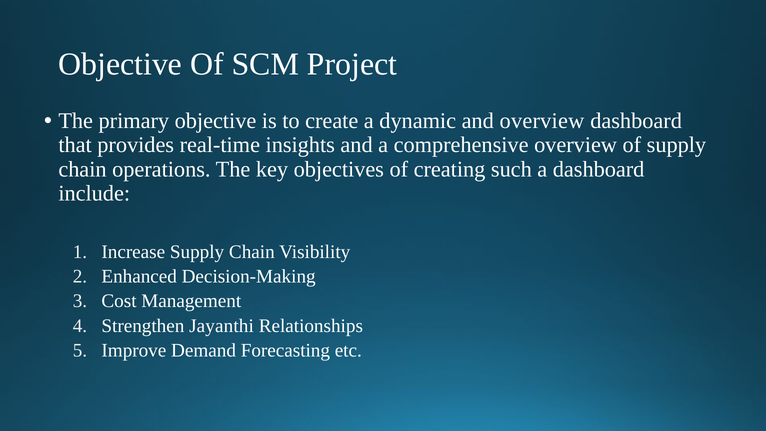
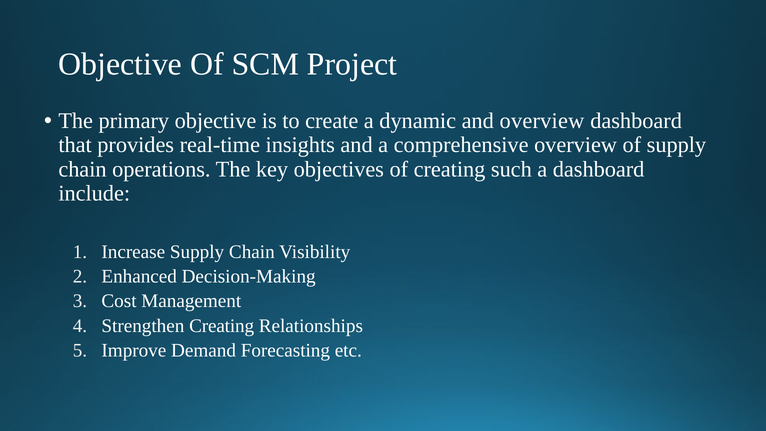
Strengthen Jayanthi: Jayanthi -> Creating
